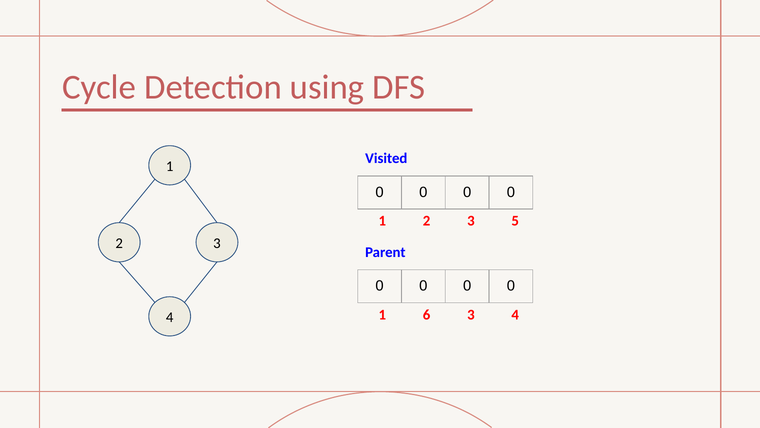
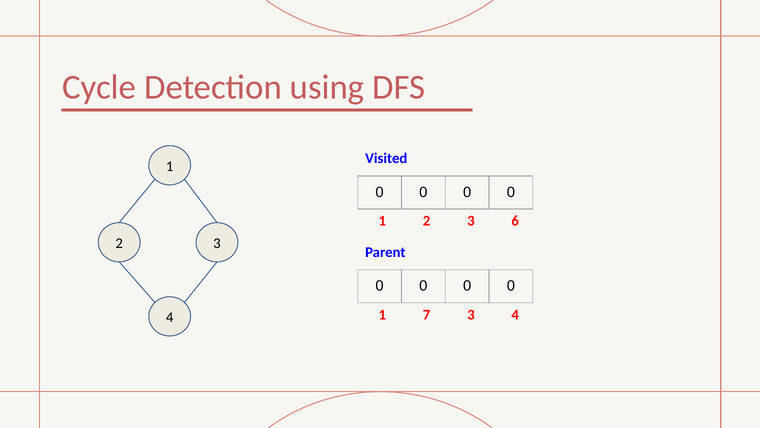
5: 5 -> 6
6: 6 -> 7
